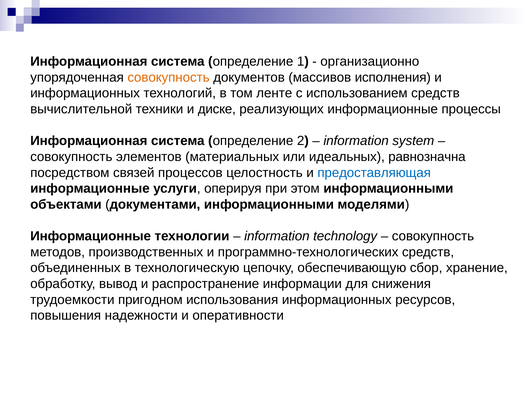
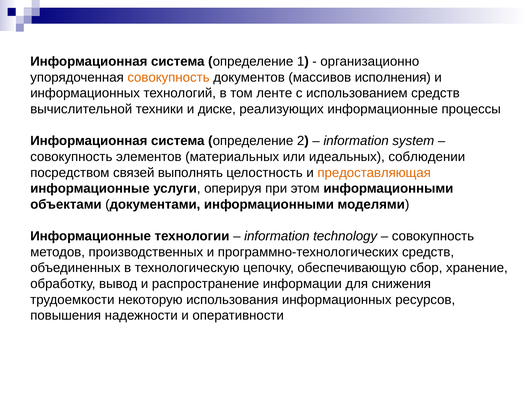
равнозначна: равнозначна -> соблюдении
процессов: процессов -> выполнять
предоставляющая colour: blue -> orange
пригодном: пригодном -> некоторую
